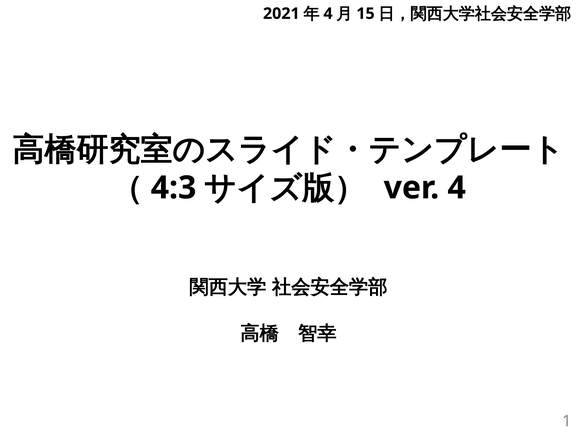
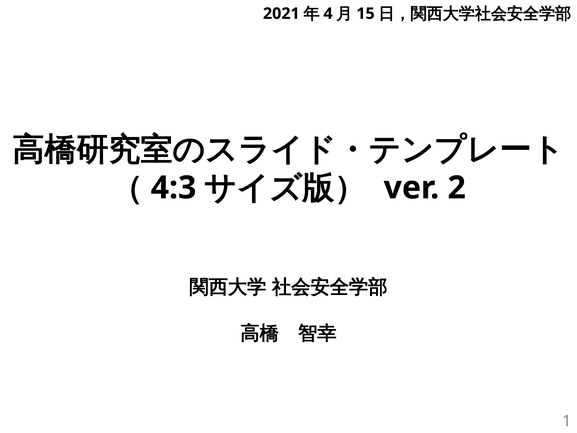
ver 4: 4 -> 2
